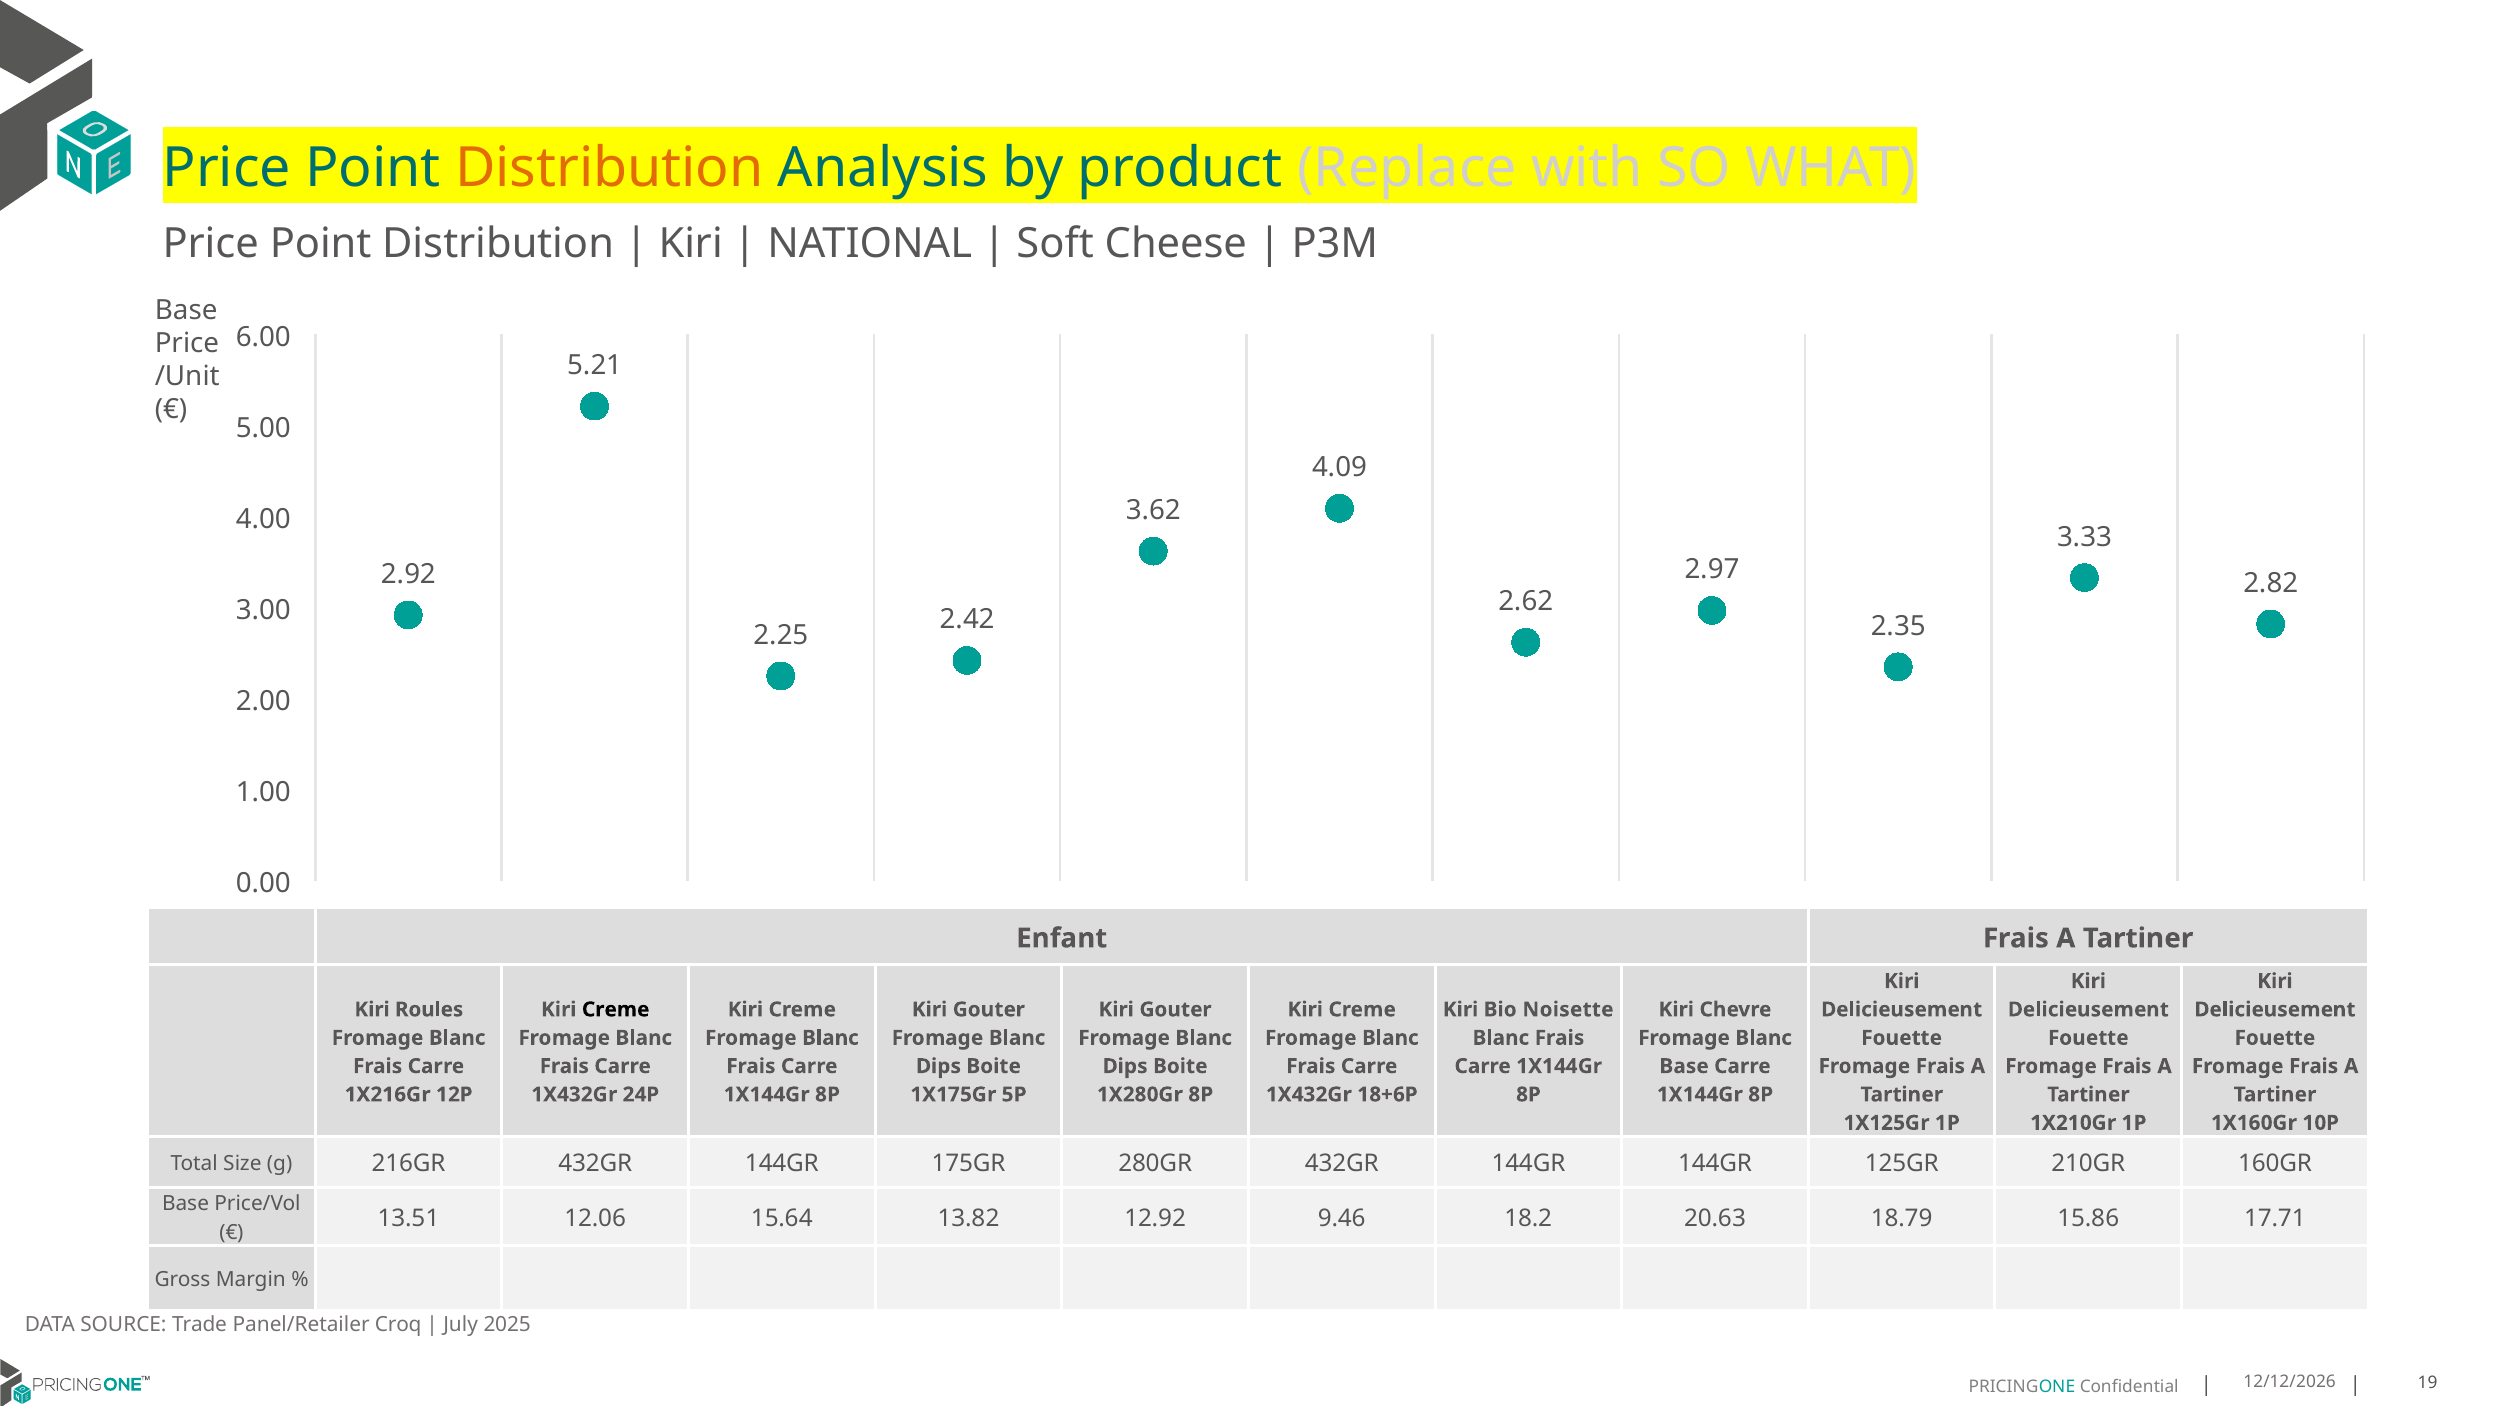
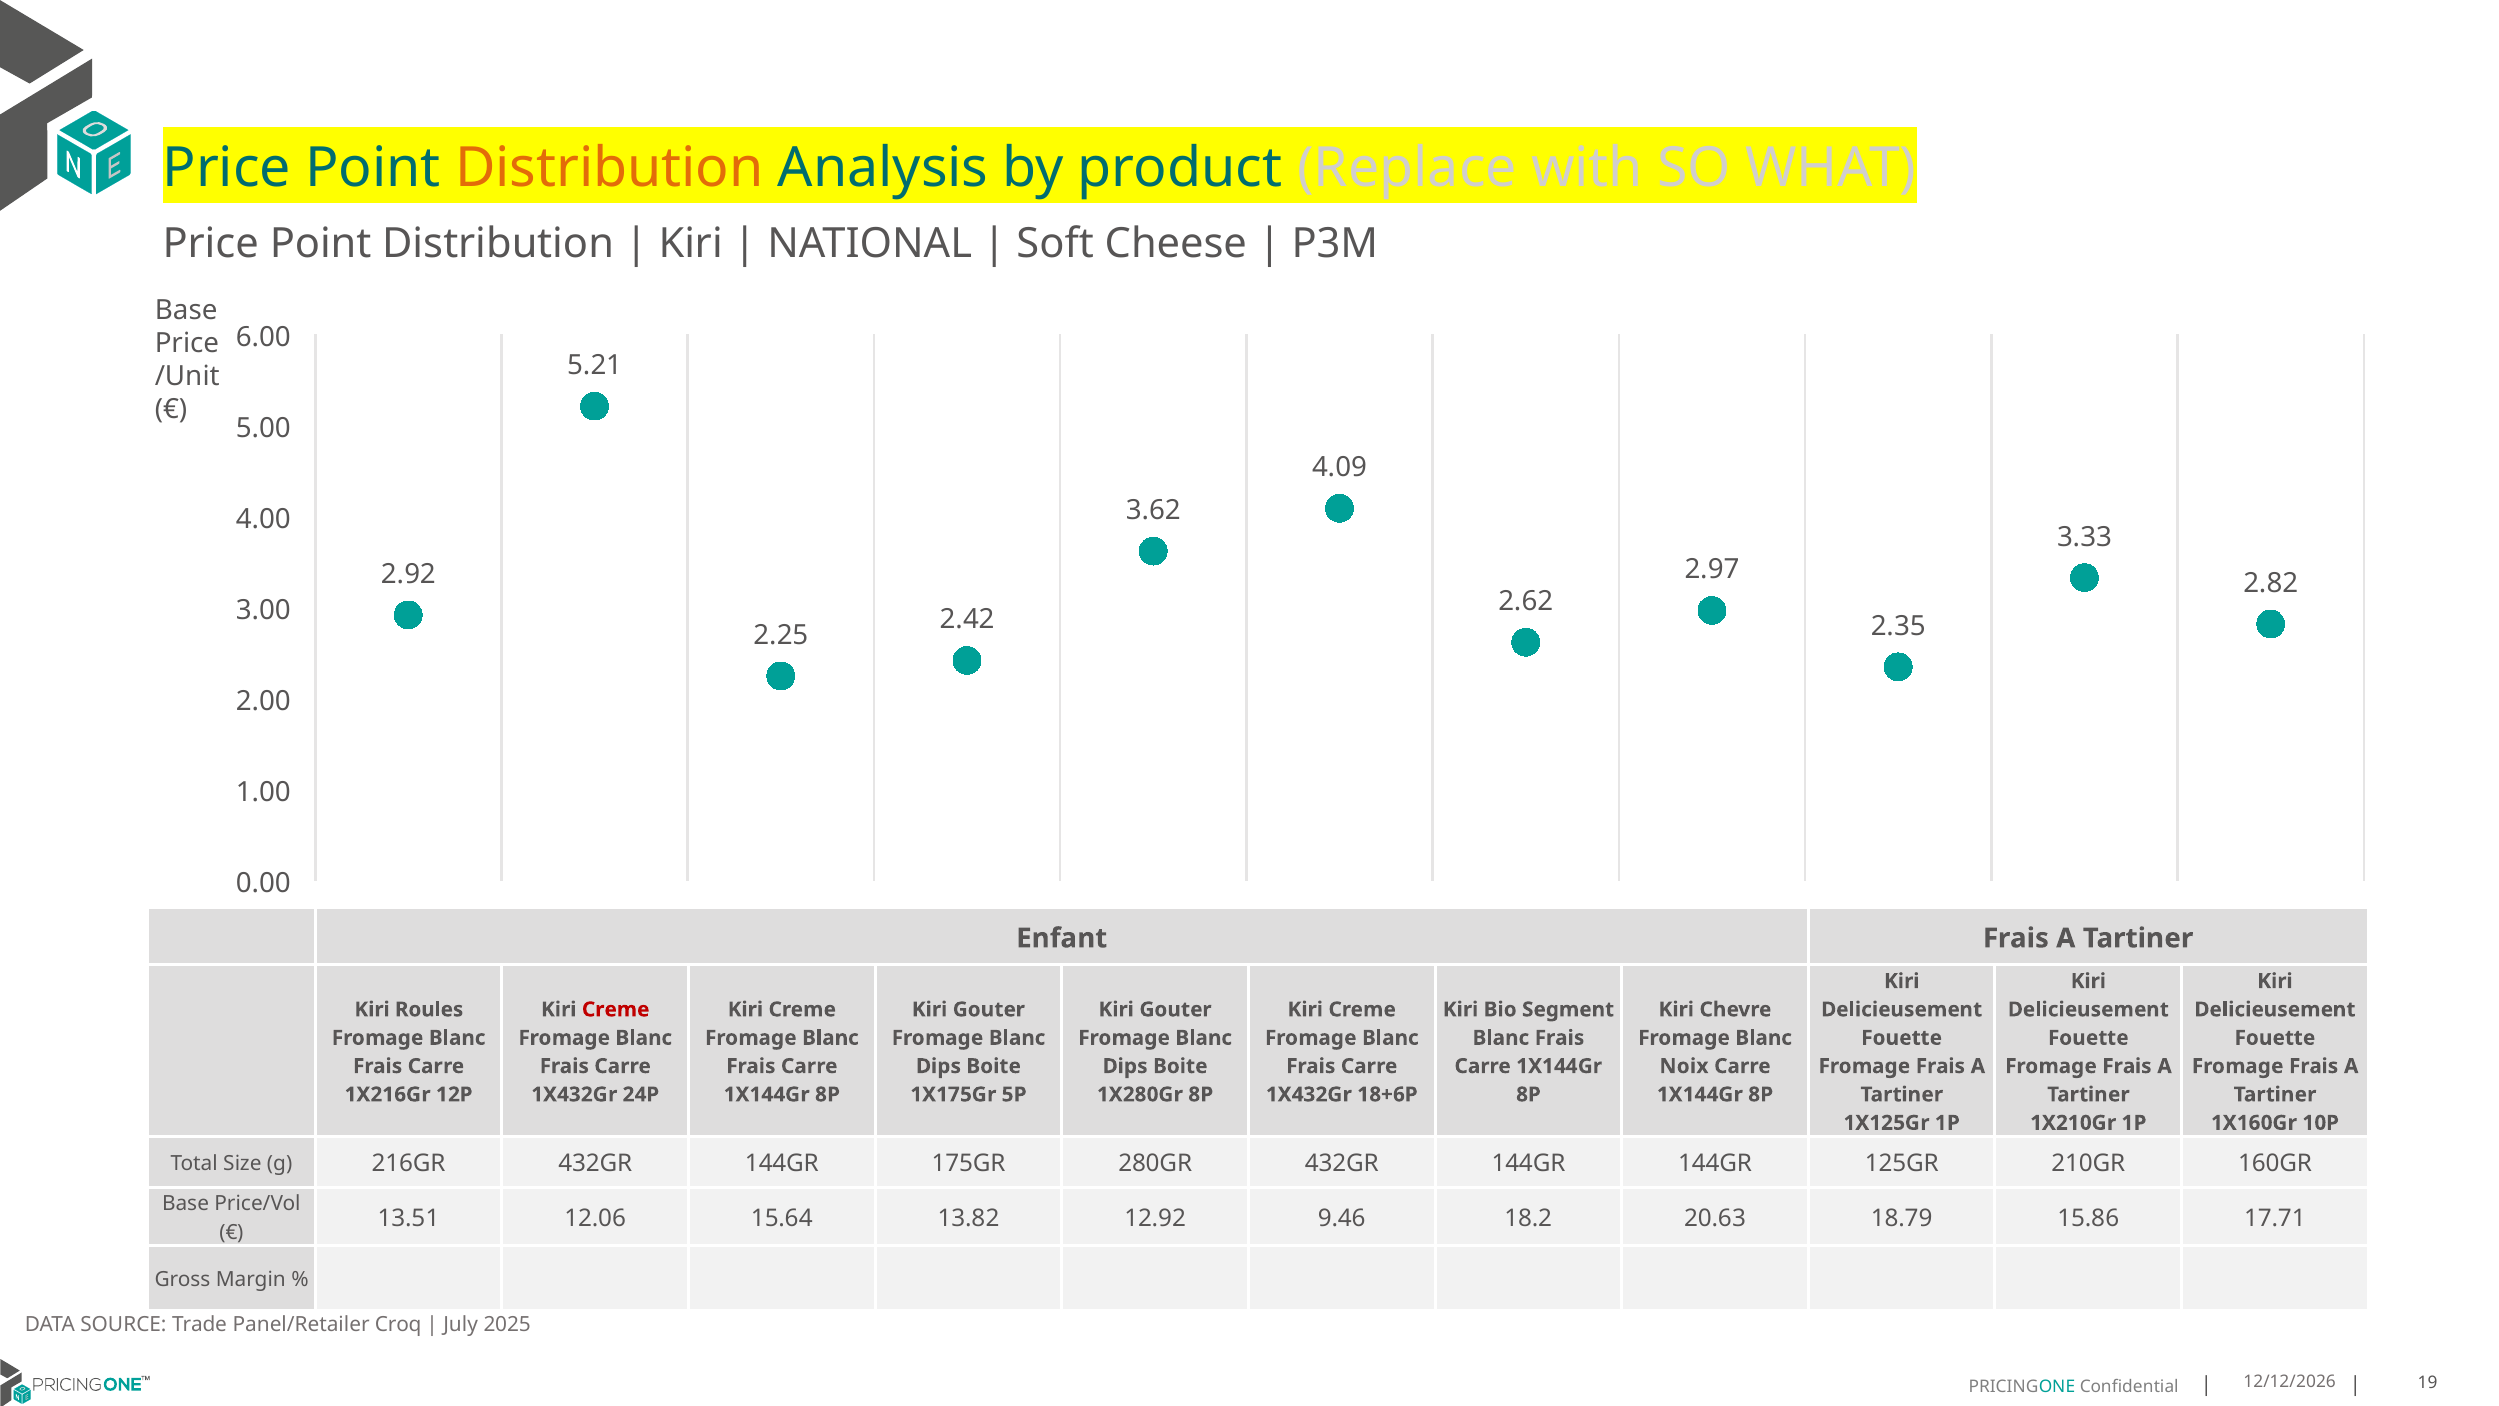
Creme at (616, 1009) colour: black -> red
Noisette: Noisette -> Segment
Base at (1684, 1066): Base -> Noix
